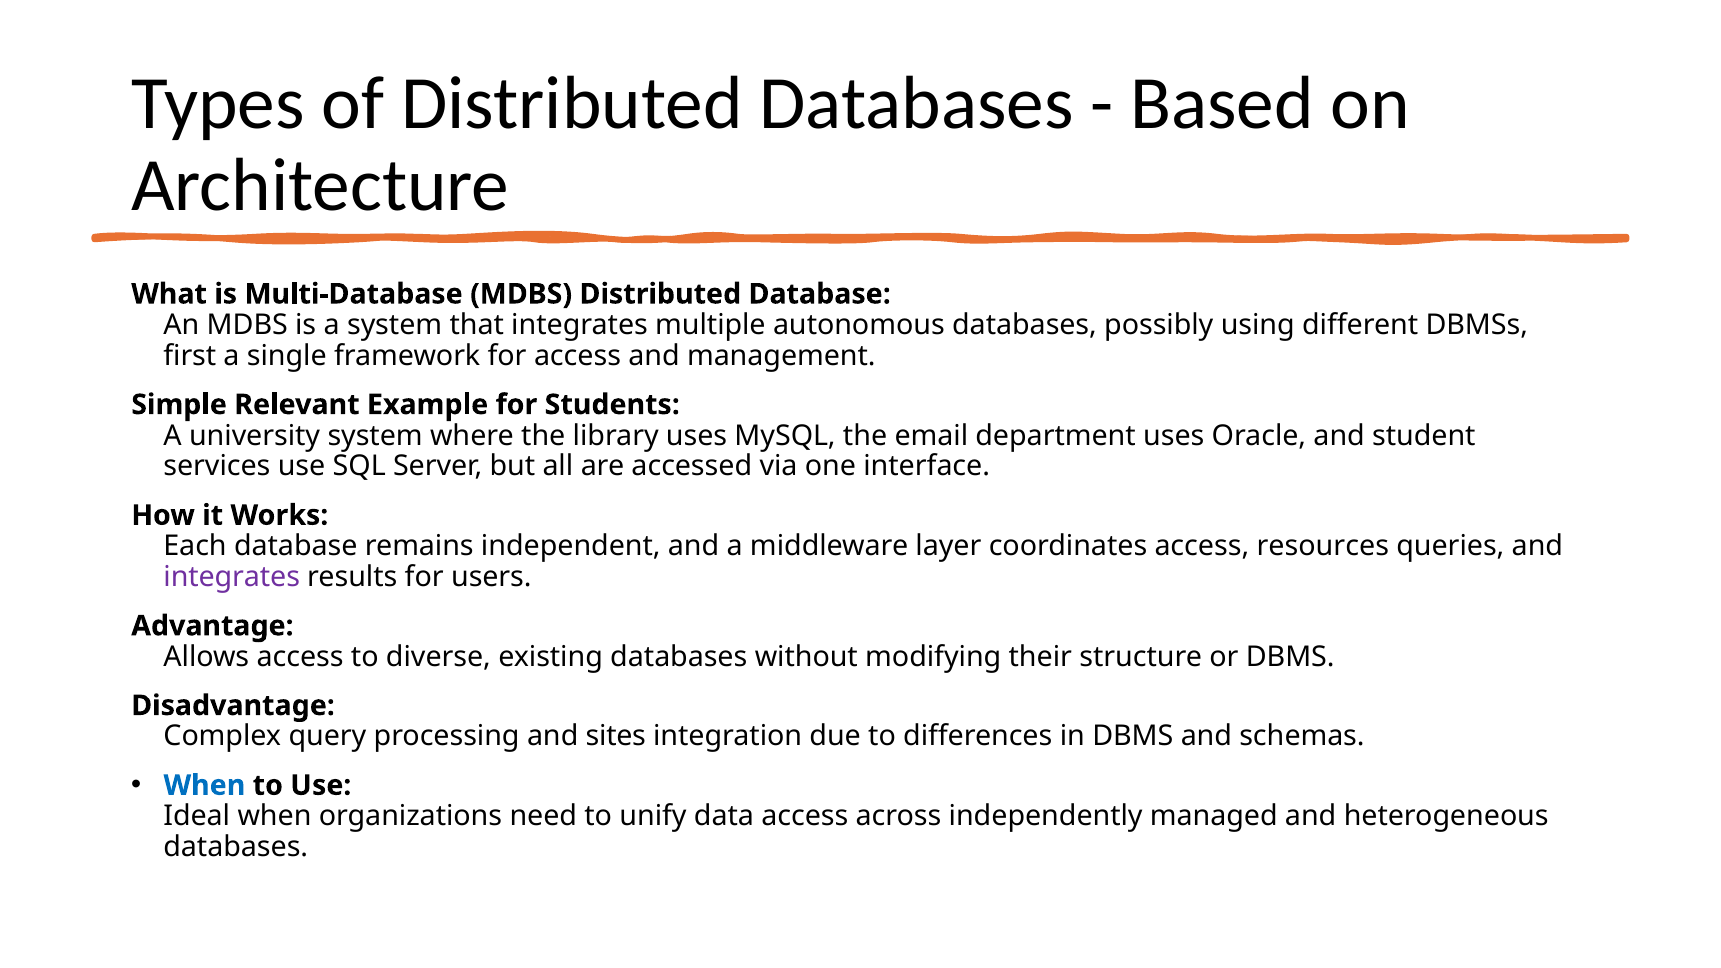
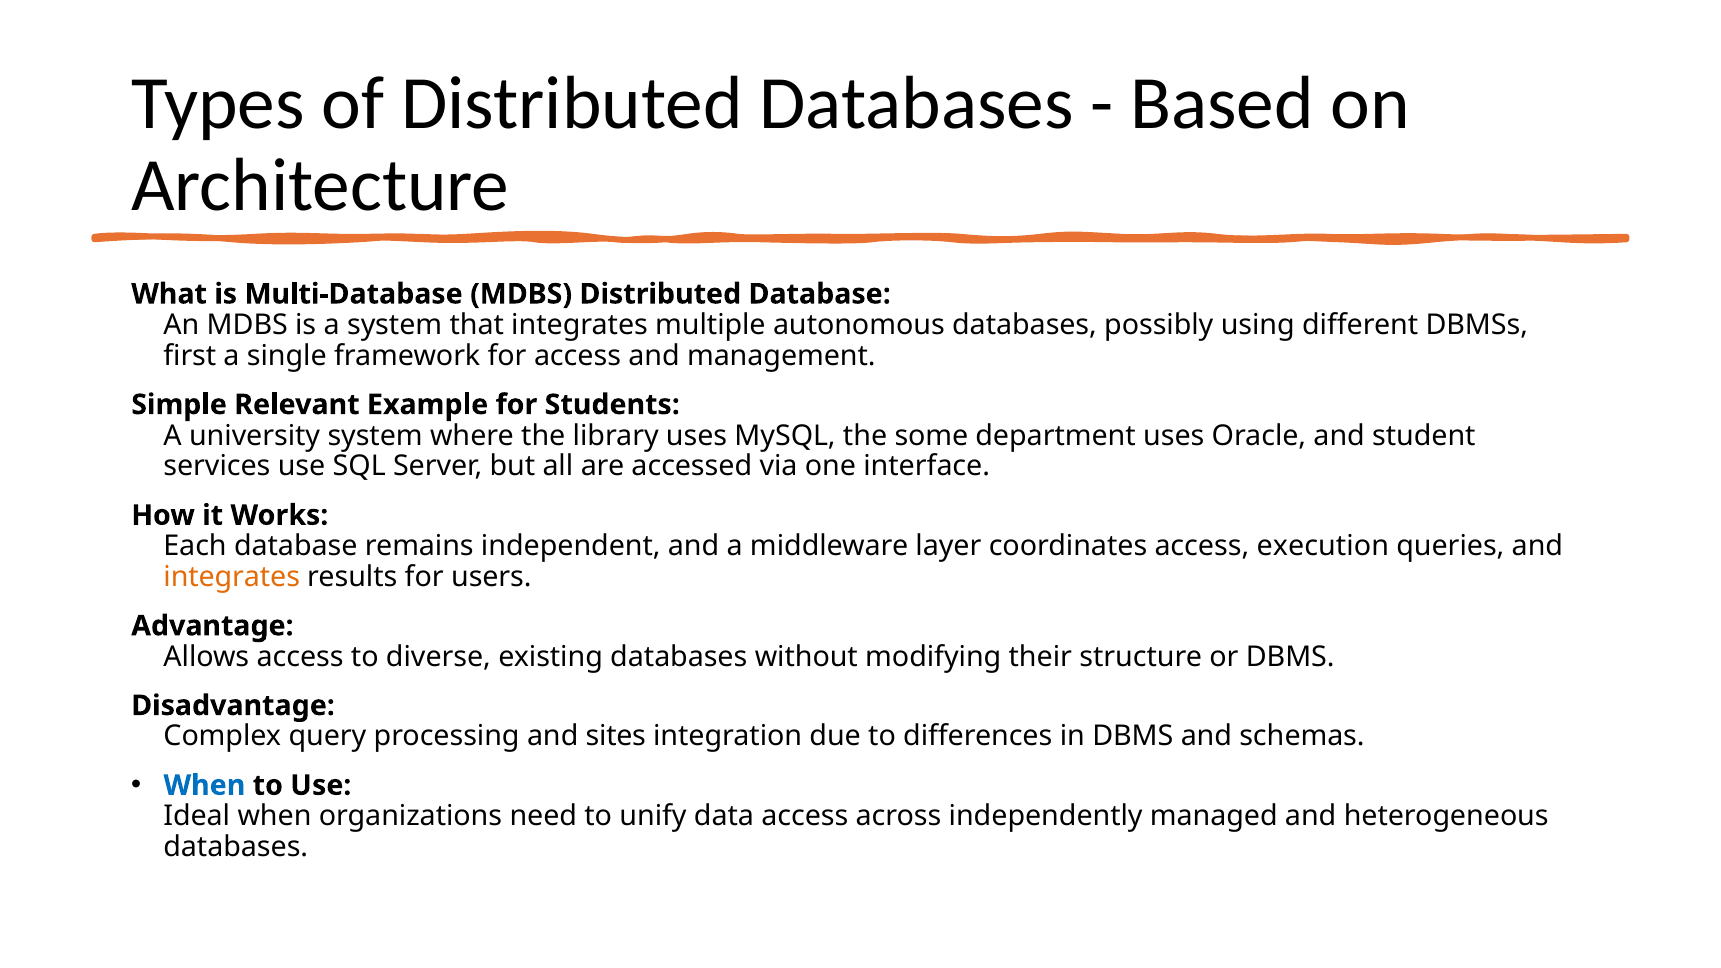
email: email -> some
resources: resources -> execution
integrates at (232, 577) colour: purple -> orange
